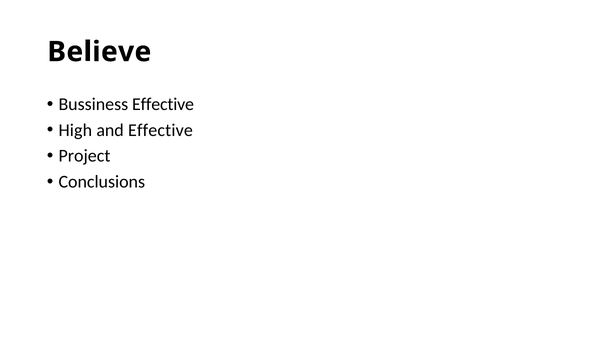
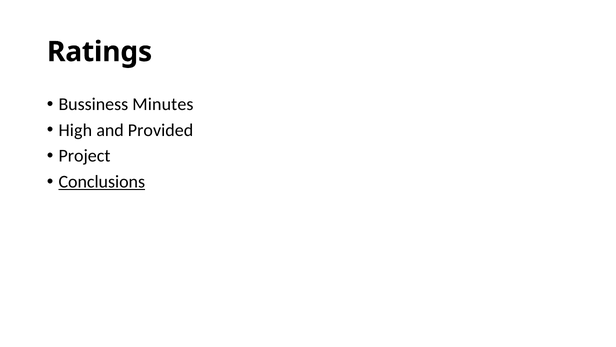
Believe: Believe -> Ratings
Bussiness Effective: Effective -> Minutes
and Effective: Effective -> Provided
Conclusions underline: none -> present
